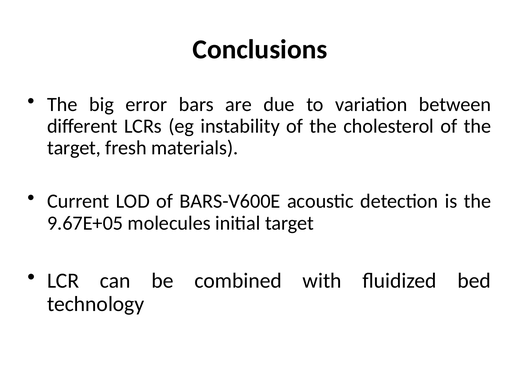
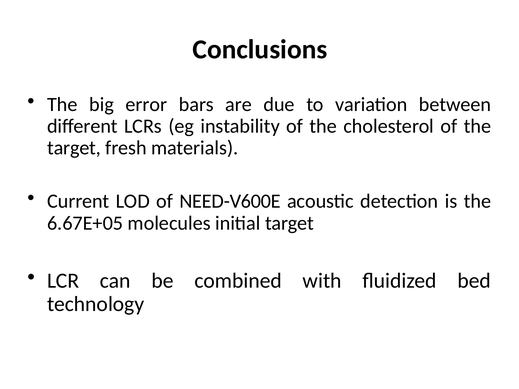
BARS-V600E: BARS-V600E -> NEED-V600E
9.67E+05: 9.67E+05 -> 6.67E+05
